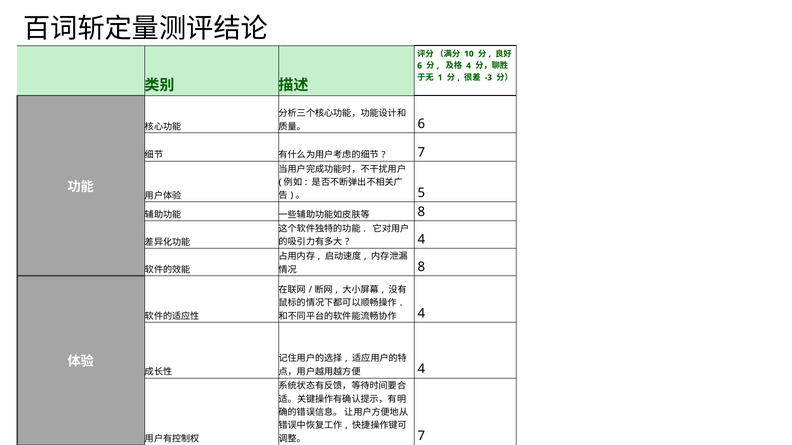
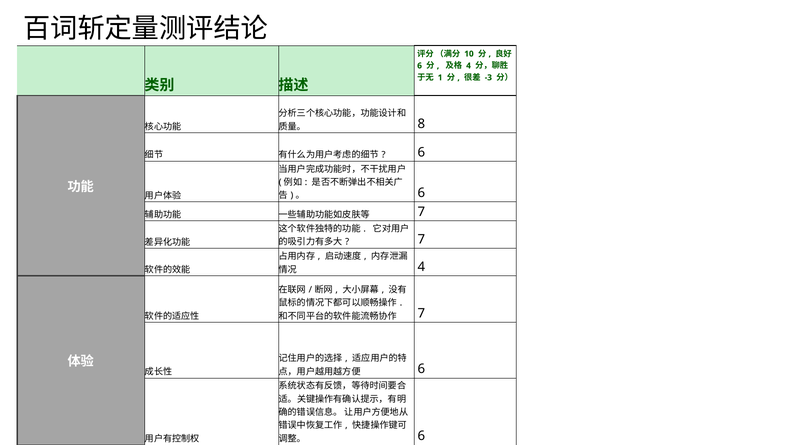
6 at (421, 124): 6 -> 8
7 at (421, 152): 7 -> 6
5 at (421, 193): 5 -> 6
8 at (421, 212): 8 -> 7
4 at (421, 240): 4 -> 7
8 at (421, 267): 8 -> 4
4 at (421, 314): 4 -> 7
4 at (421, 370): 4 -> 6
7 at (421, 437): 7 -> 6
